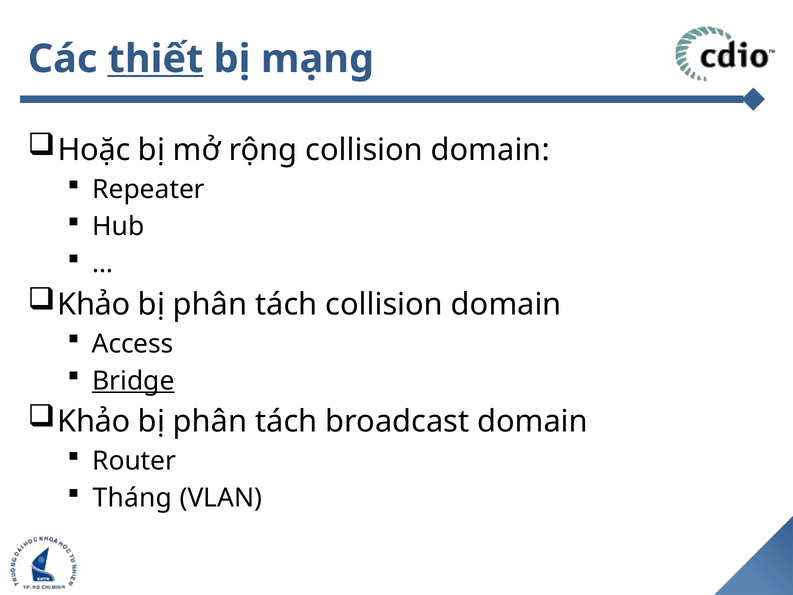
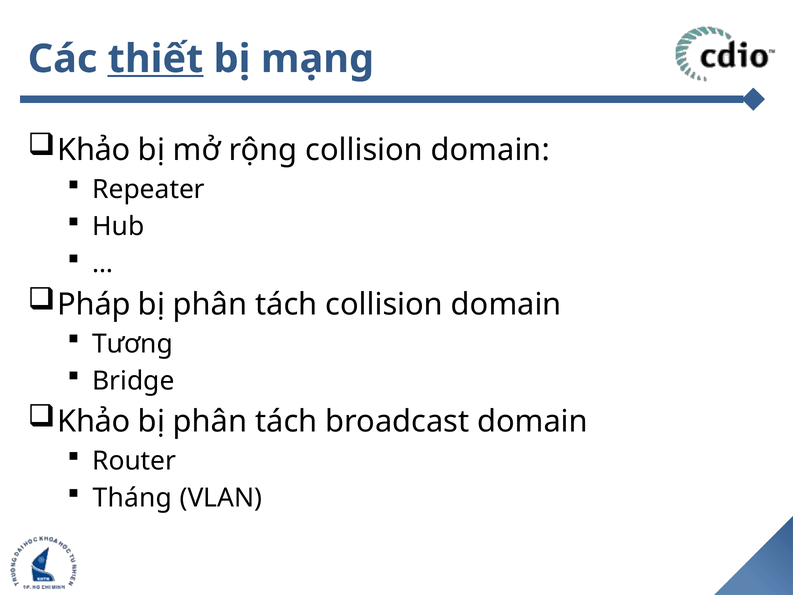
Hoặc at (94, 150): Hoặc -> Khảo
Khảo at (94, 304): Khảo -> Pháp
Access: Access -> Tương
Bridge underline: present -> none
